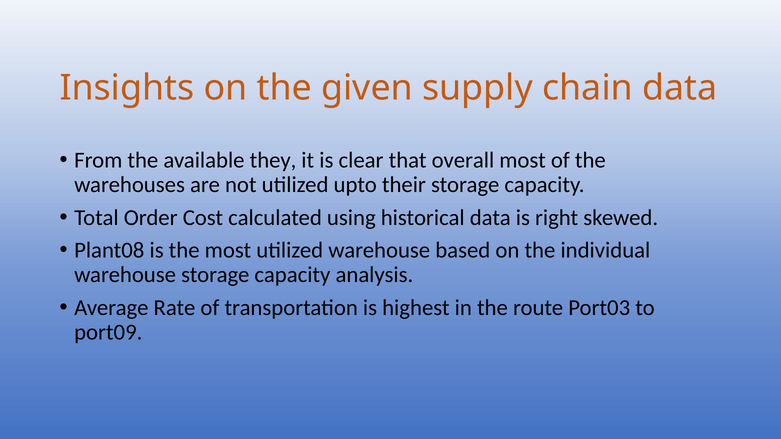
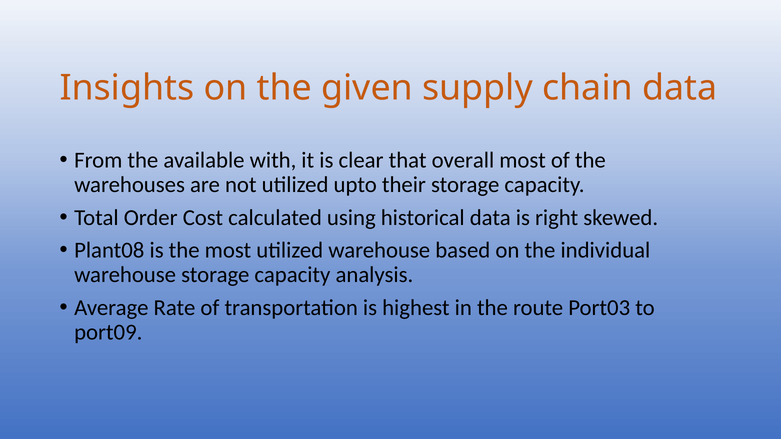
they: they -> with
